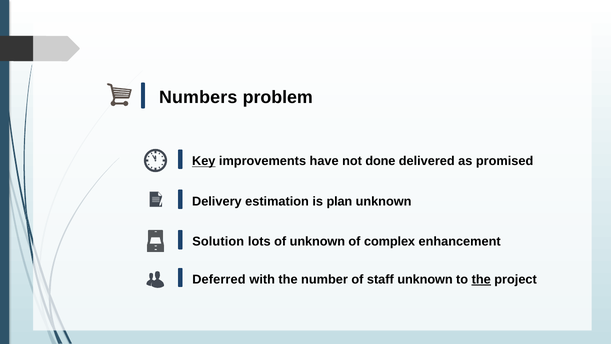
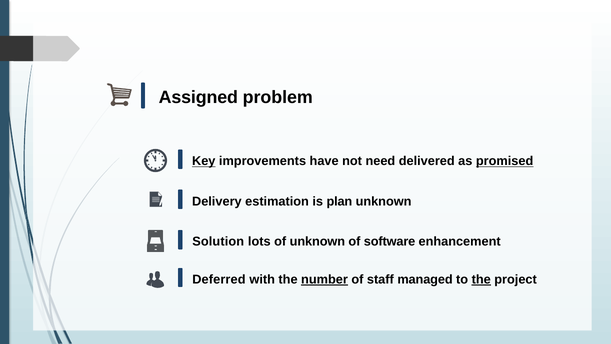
Numbers: Numbers -> Assigned
done: done -> need
promised underline: none -> present
complex: complex -> software
number underline: none -> present
staff unknown: unknown -> managed
